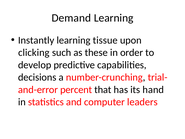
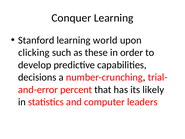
Demand: Demand -> Conquer
Instantly: Instantly -> Stanford
tissue: tissue -> world
hand: hand -> likely
